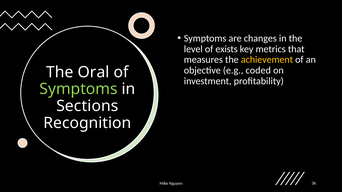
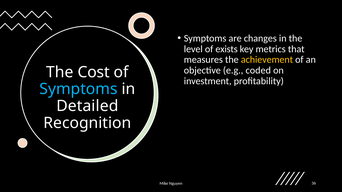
Oral: Oral -> Cost
Symptoms at (79, 89) colour: light green -> light blue
Sections: Sections -> Detailed
